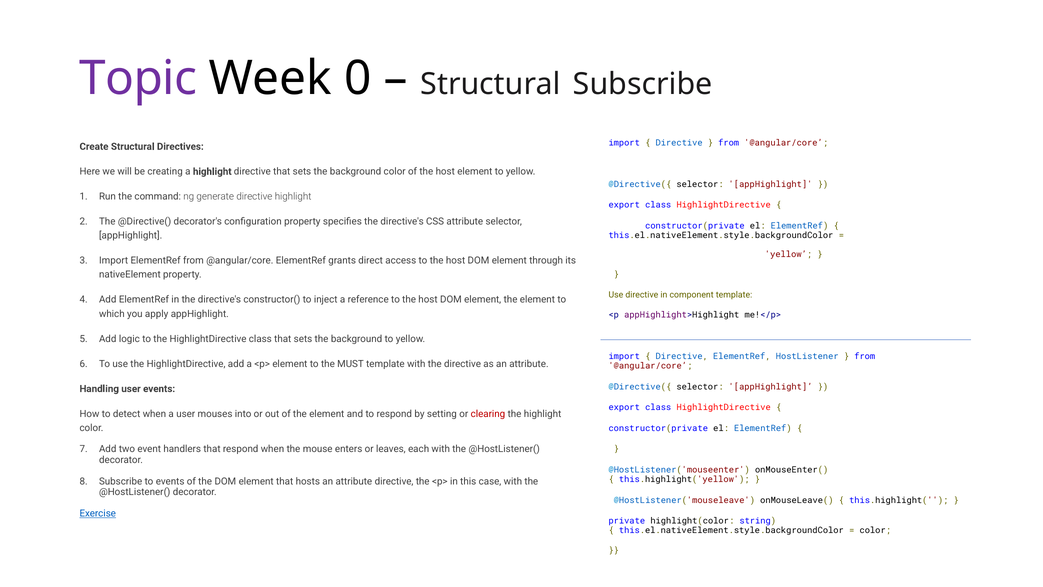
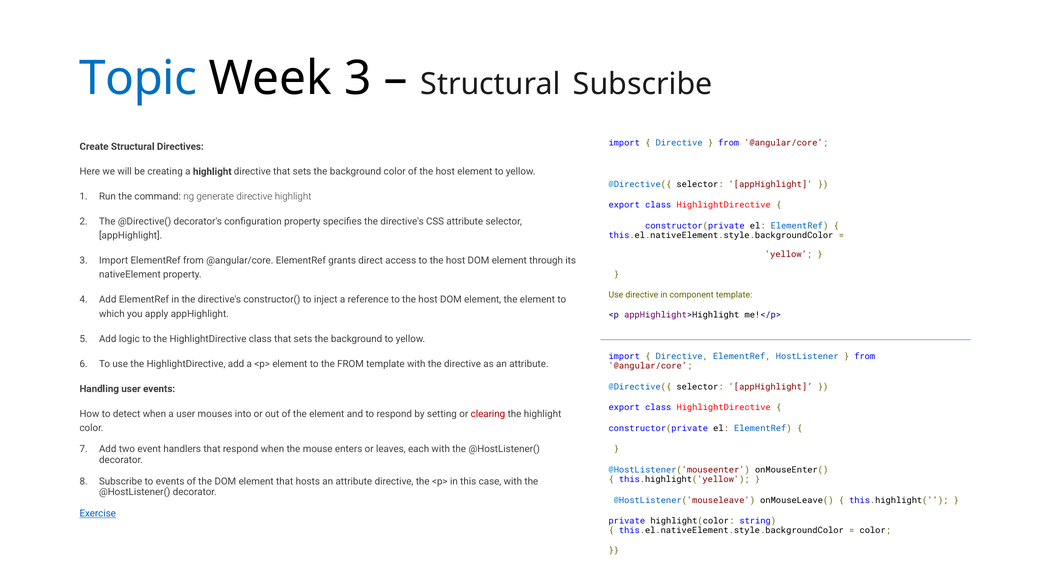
Topic colour: purple -> blue
Week 0: 0 -> 3
the MUST: MUST -> FROM
